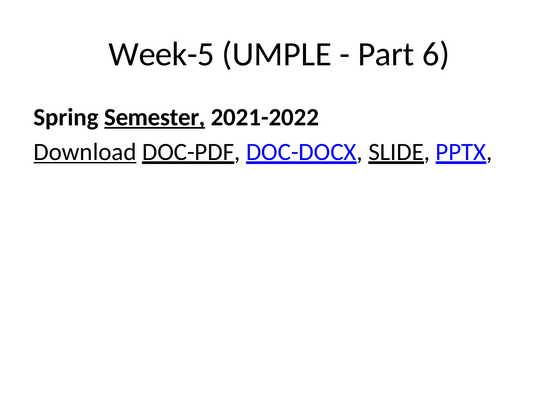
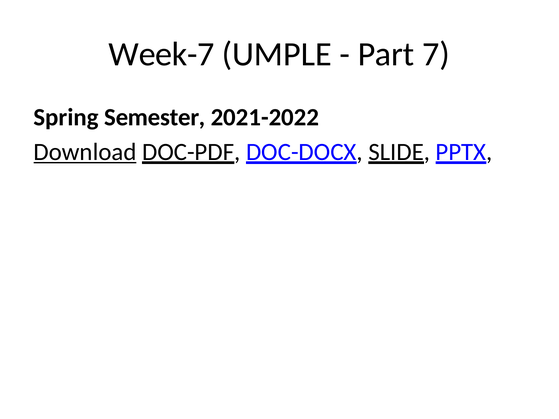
Week-5: Week-5 -> Week-7
6: 6 -> 7
Semester underline: present -> none
